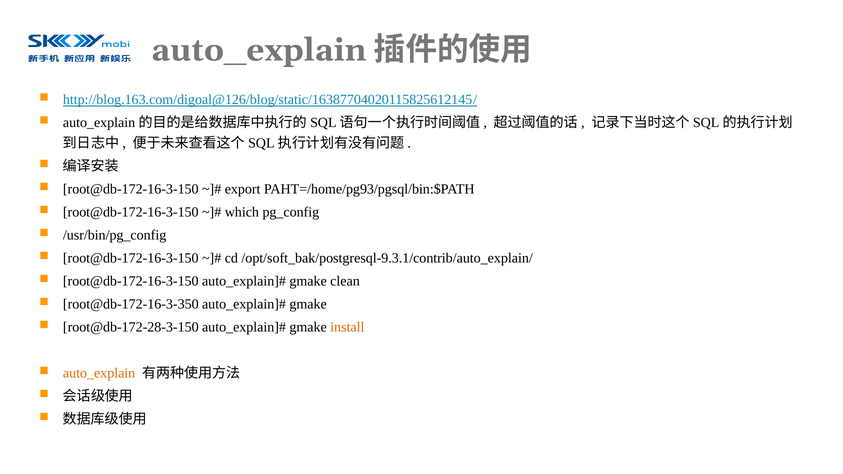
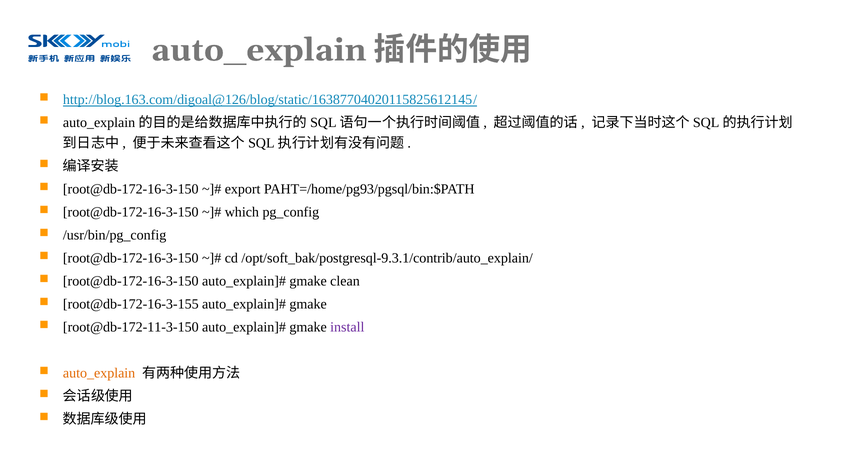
root@db-172-16-3-350: root@db-172-16-3-350 -> root@db-172-16-3-155
root@db-172-28-3-150: root@db-172-28-3-150 -> root@db-172-11-3-150
install colour: orange -> purple
